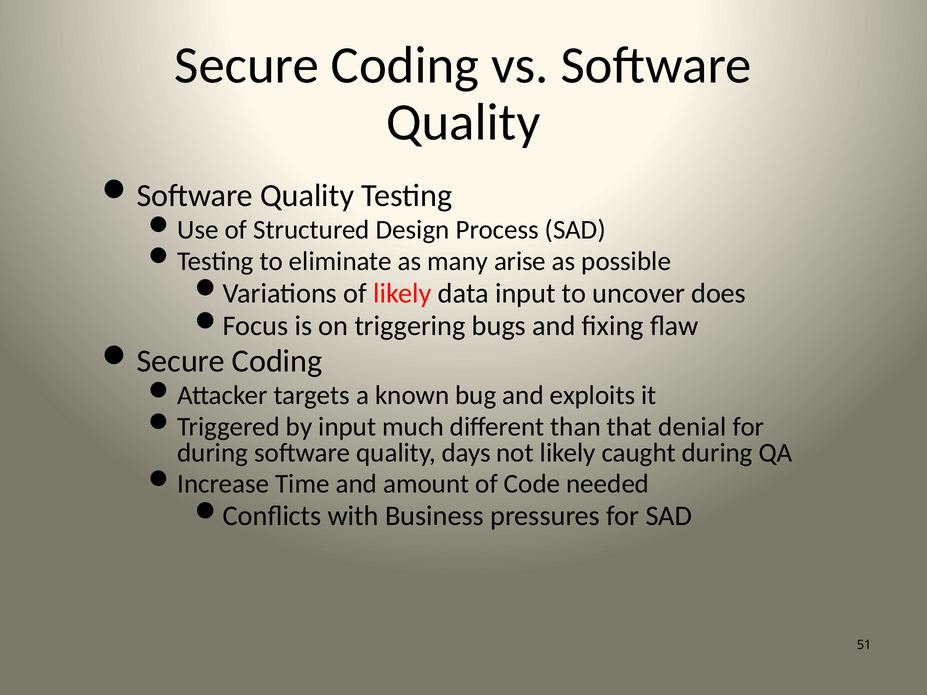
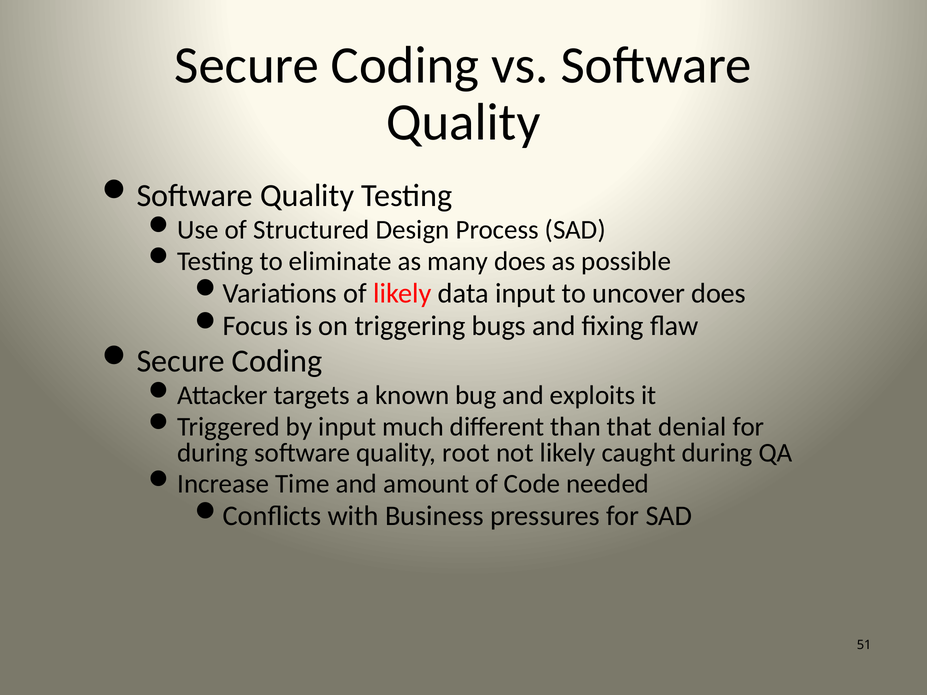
many arise: arise -> does
days: days -> root
